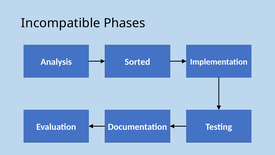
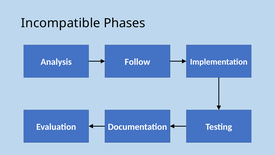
Sorted: Sorted -> Follow
